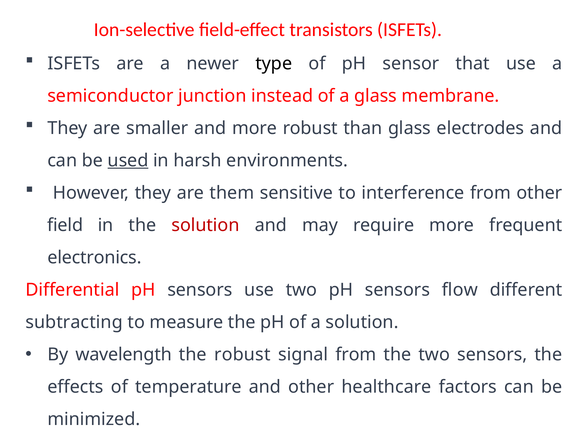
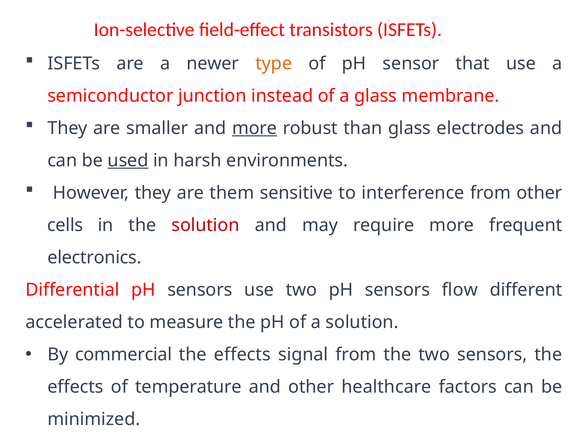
type colour: black -> orange
more at (255, 128) underline: none -> present
field: field -> cells
subtracting: subtracting -> accelerated
wavelength: wavelength -> commercial
robust at (242, 354): robust -> effects
